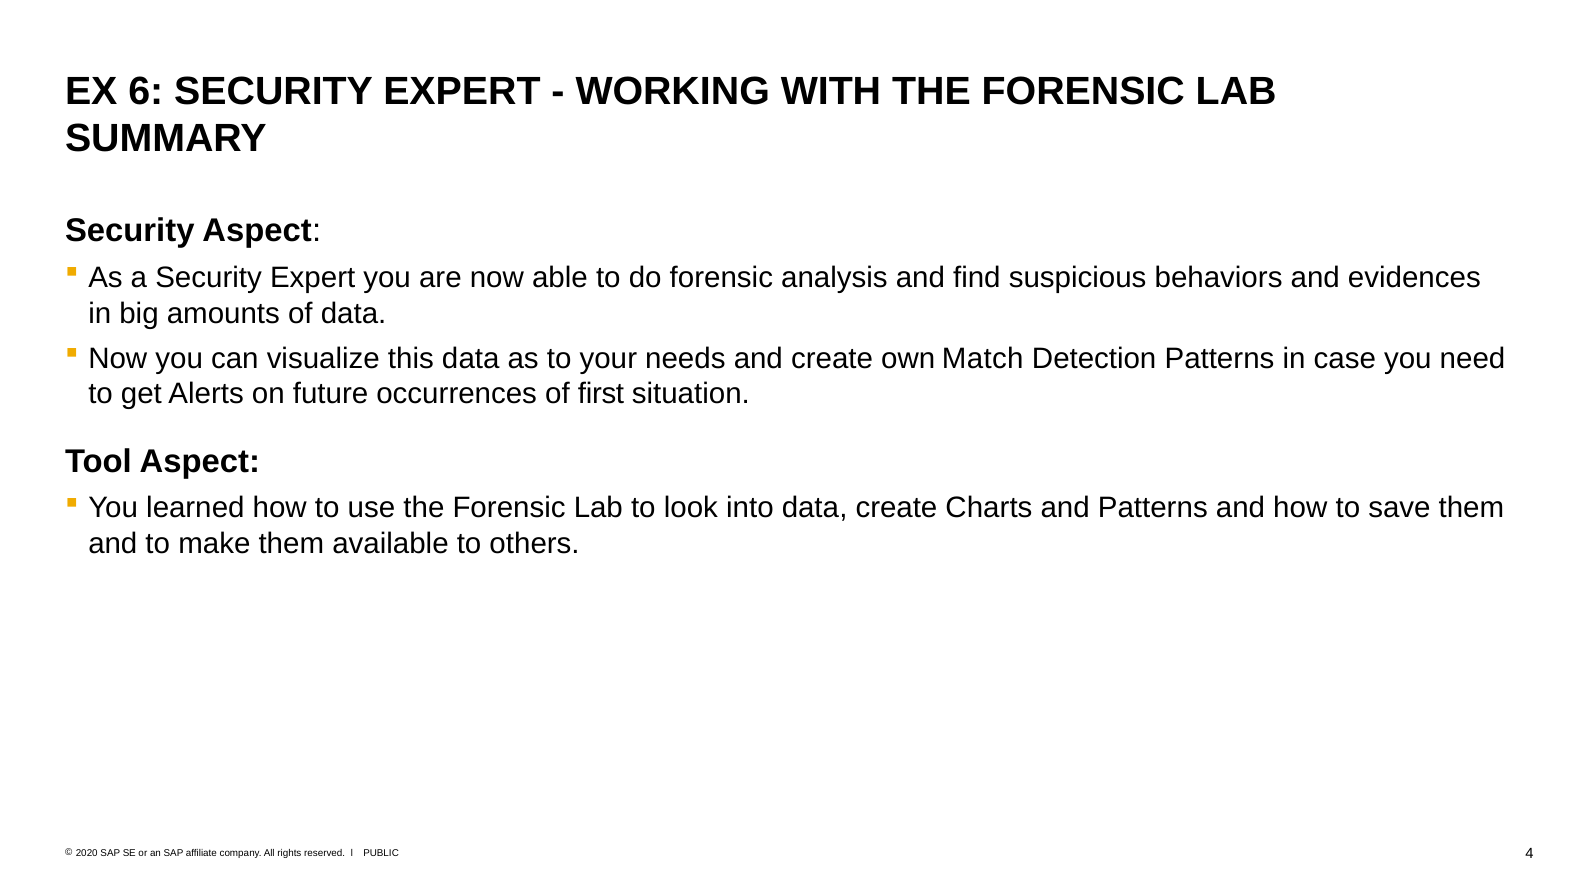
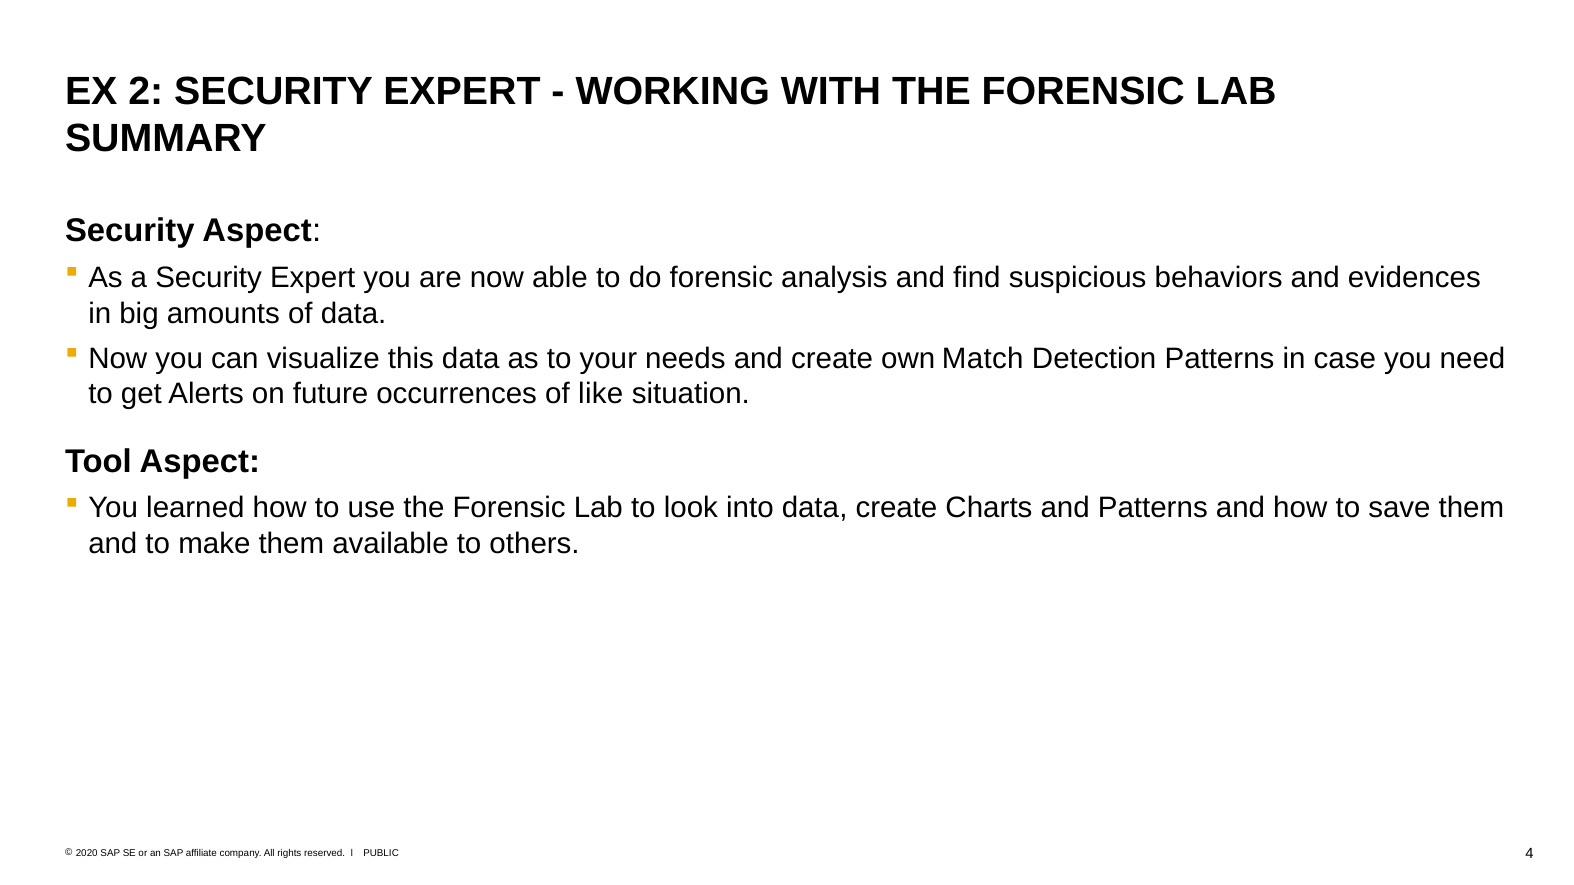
6: 6 -> 2
first: first -> like
